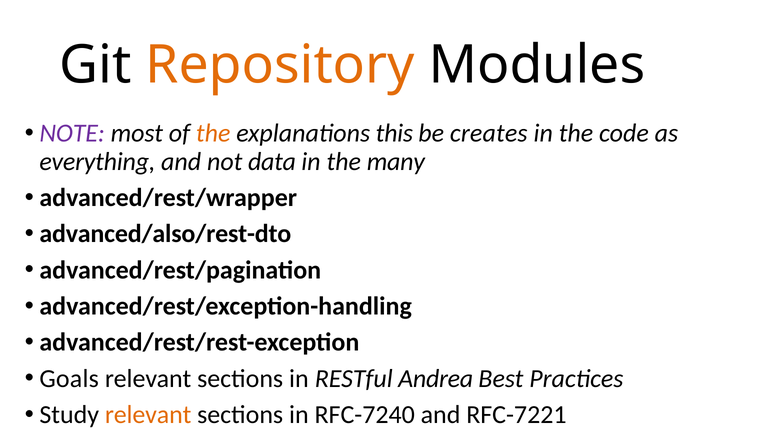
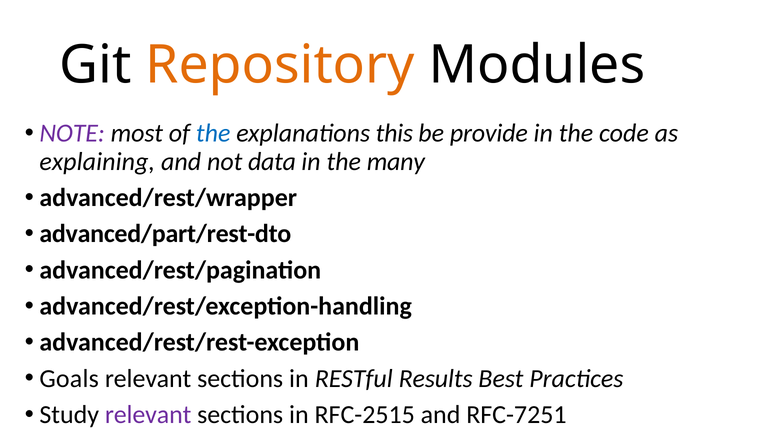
the at (213, 133) colour: orange -> blue
creates: creates -> provide
everything: everything -> explaining
advanced/also/rest-dto: advanced/also/rest-dto -> advanced/part/rest-dto
Andrea: Andrea -> Results
relevant at (148, 415) colour: orange -> purple
RFC-7240: RFC-7240 -> RFC-2515
RFC-7221: RFC-7221 -> RFC-7251
